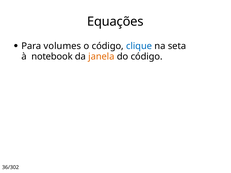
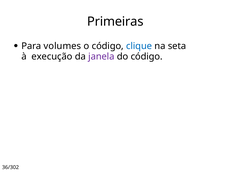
Equações: Equações -> Primeiras
notebook: notebook -> execução
janela colour: orange -> purple
